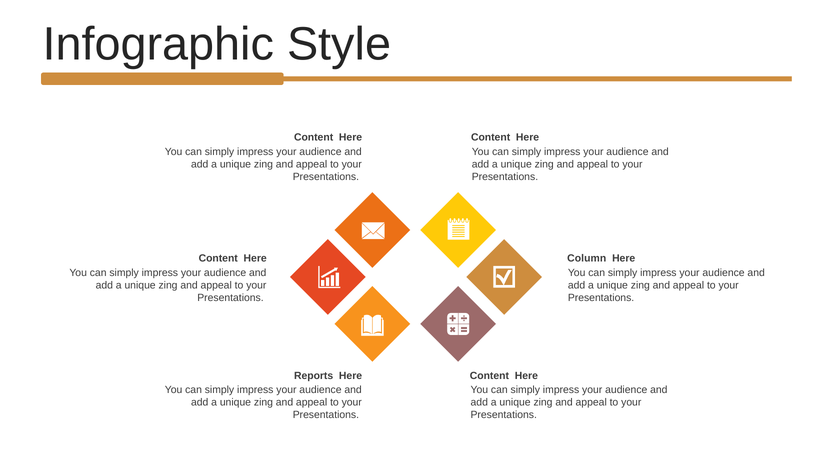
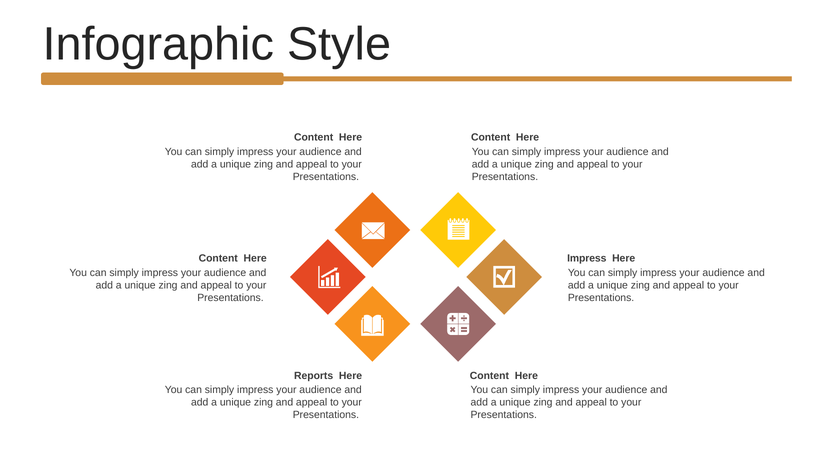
Column at (587, 258): Column -> Impress
